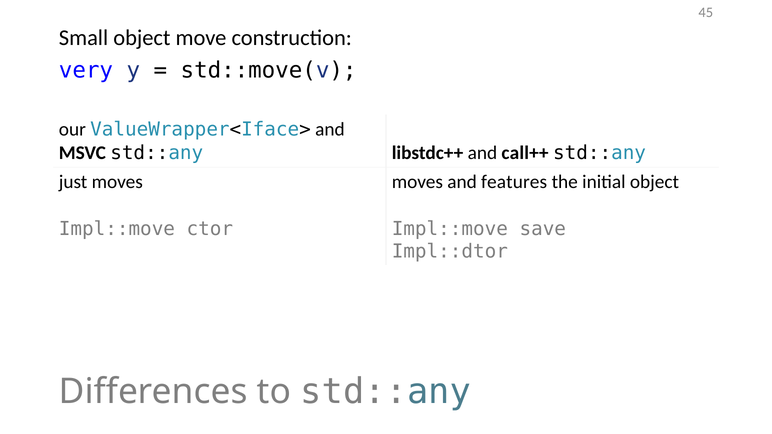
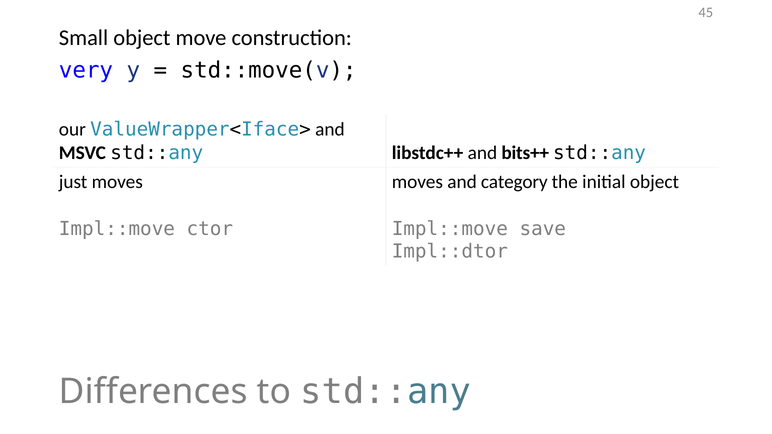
call++: call++ -> bits++
features: features -> category
